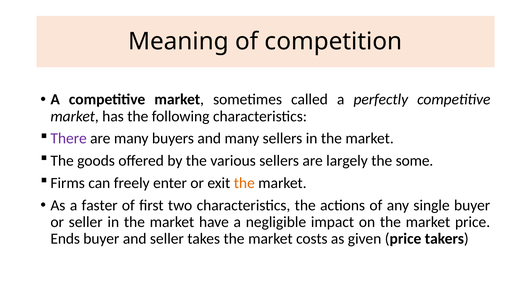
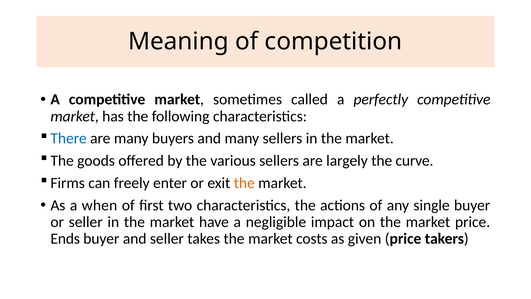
There colour: purple -> blue
some: some -> curve
faster: faster -> when
